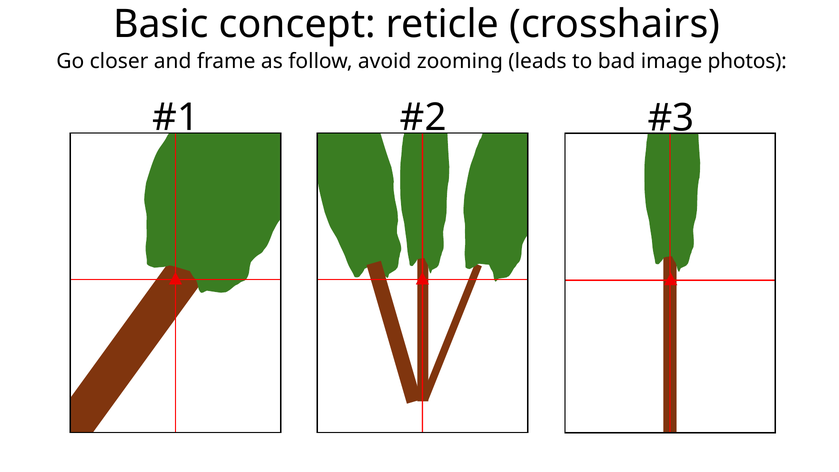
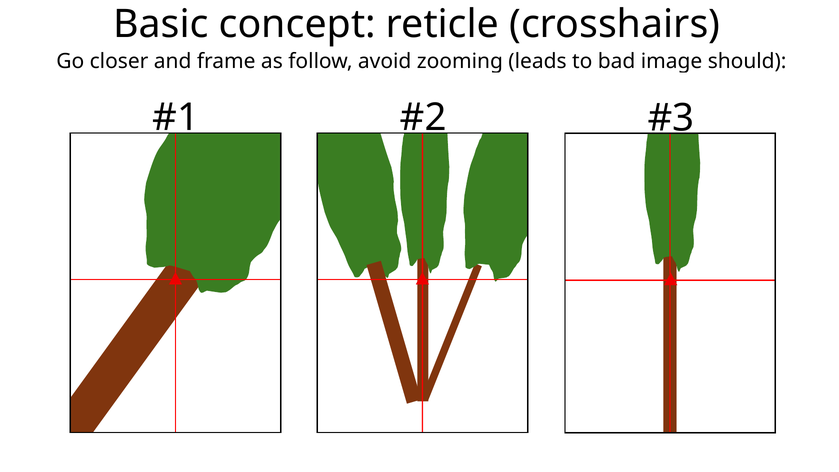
photos: photos -> should
